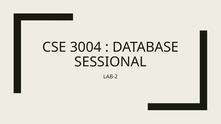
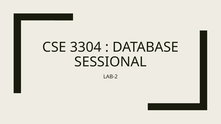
3004: 3004 -> 3304
